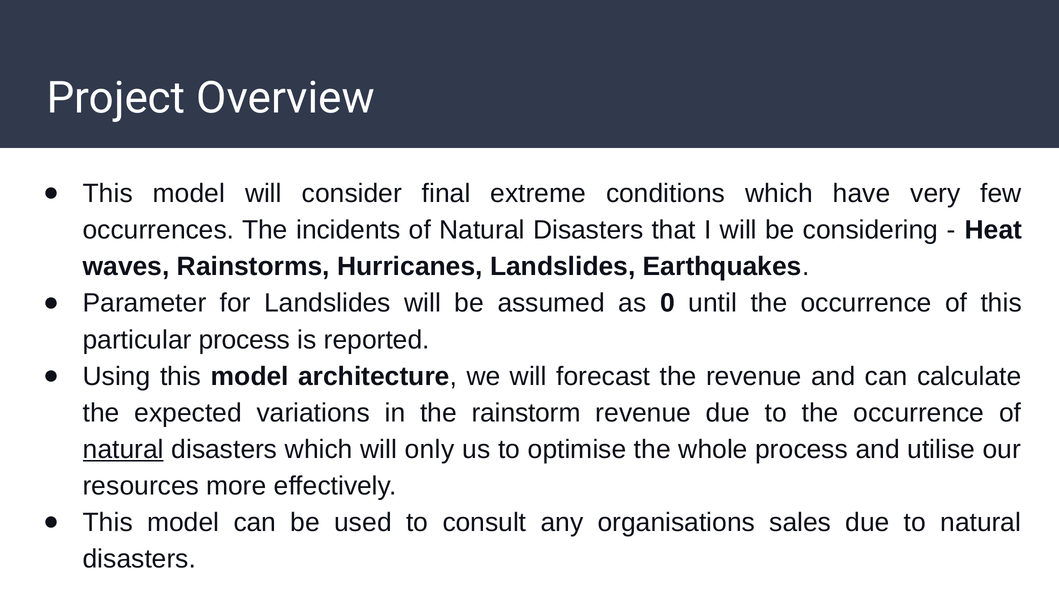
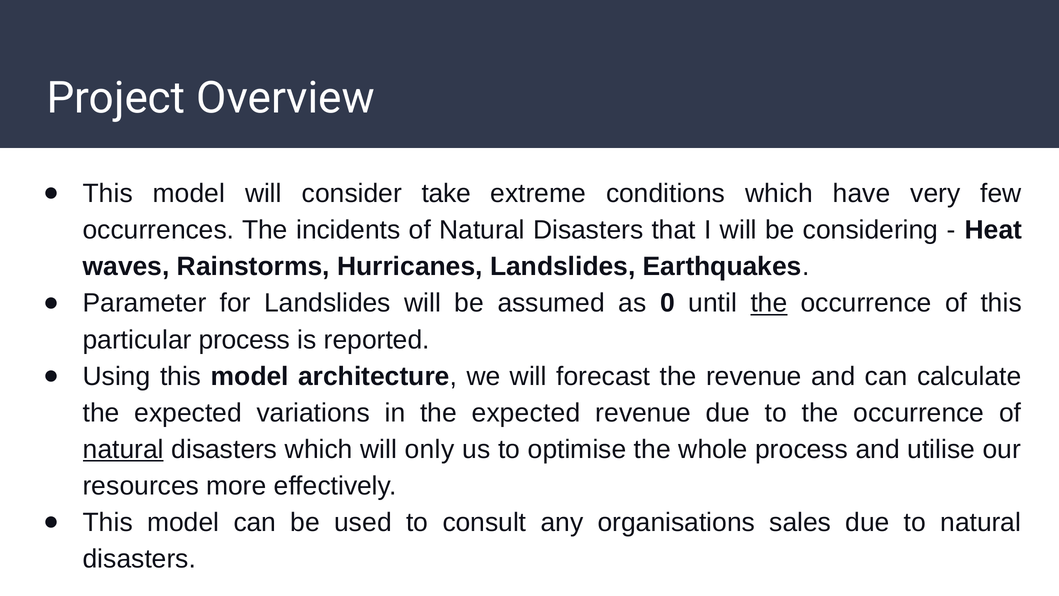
final: final -> take
the at (769, 303) underline: none -> present
in the rainstorm: rainstorm -> expected
